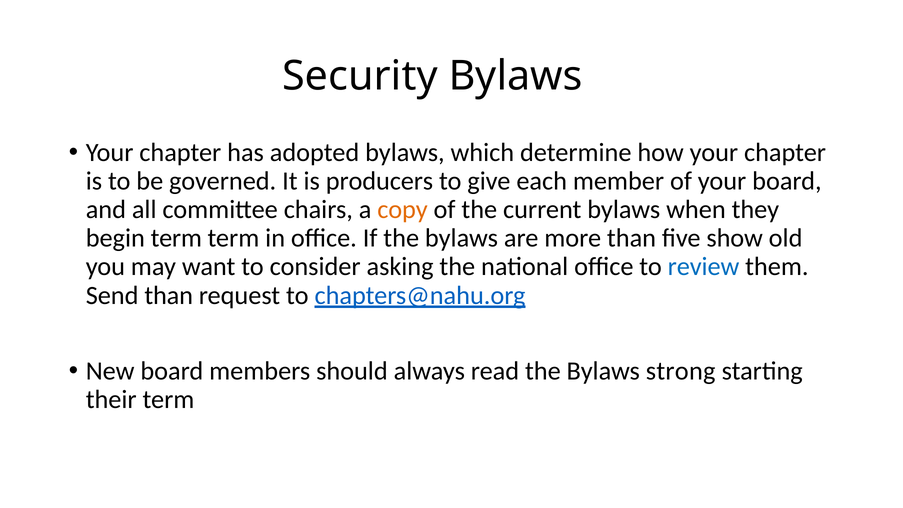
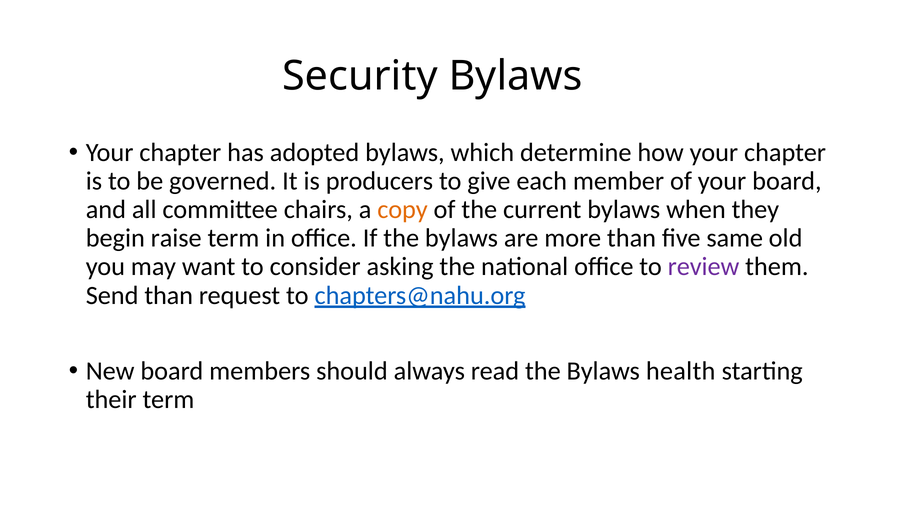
begin term: term -> raise
show: show -> same
review colour: blue -> purple
strong: strong -> health
